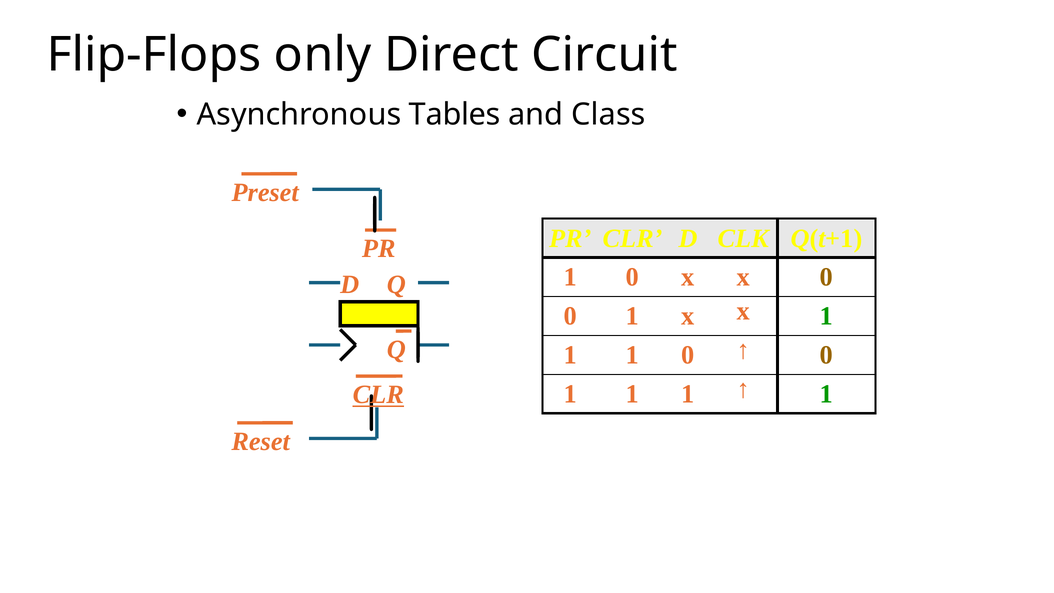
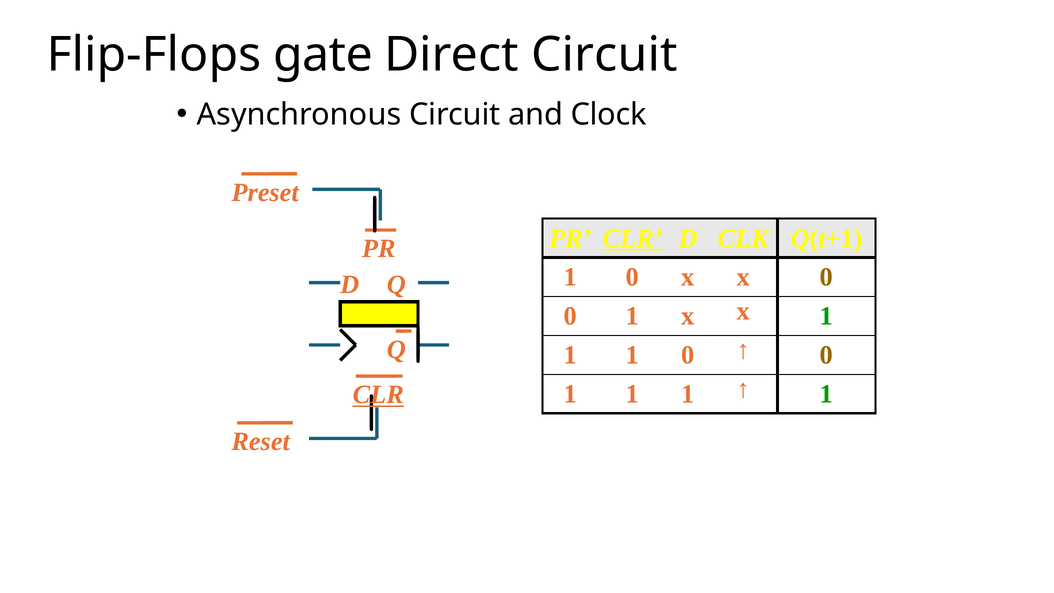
only: only -> gate
Asynchronous Tables: Tables -> Circuit
Class: Class -> Clock
CLR at (633, 238) underline: none -> present
